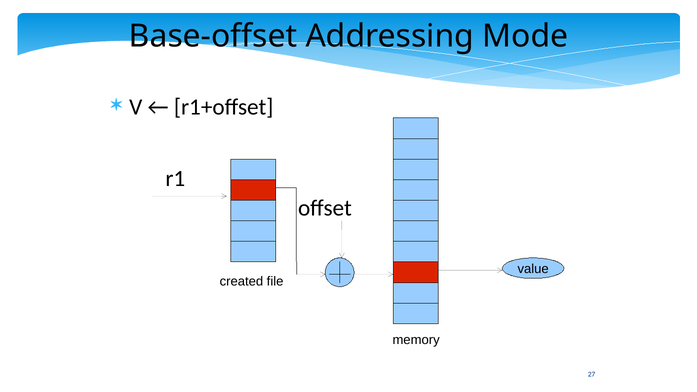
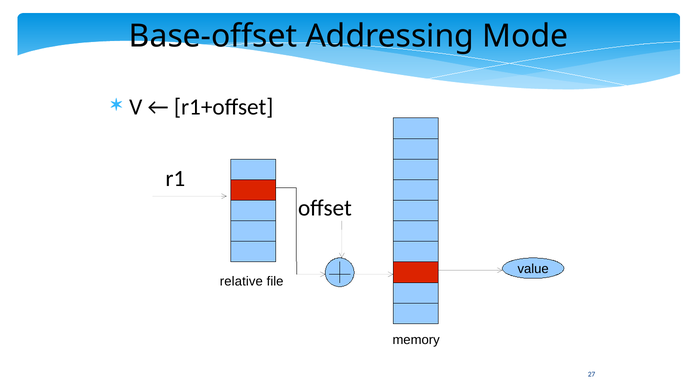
created: created -> relative
